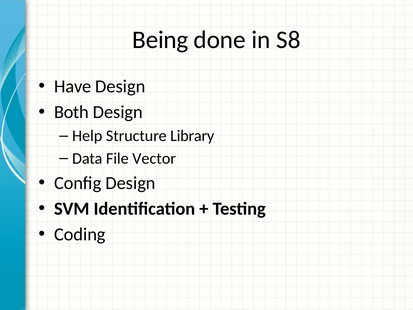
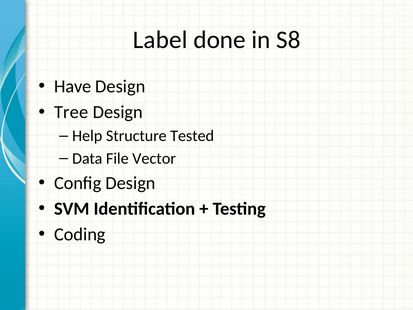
Being: Being -> Label
Both: Both -> Tree
Library: Library -> Tested
